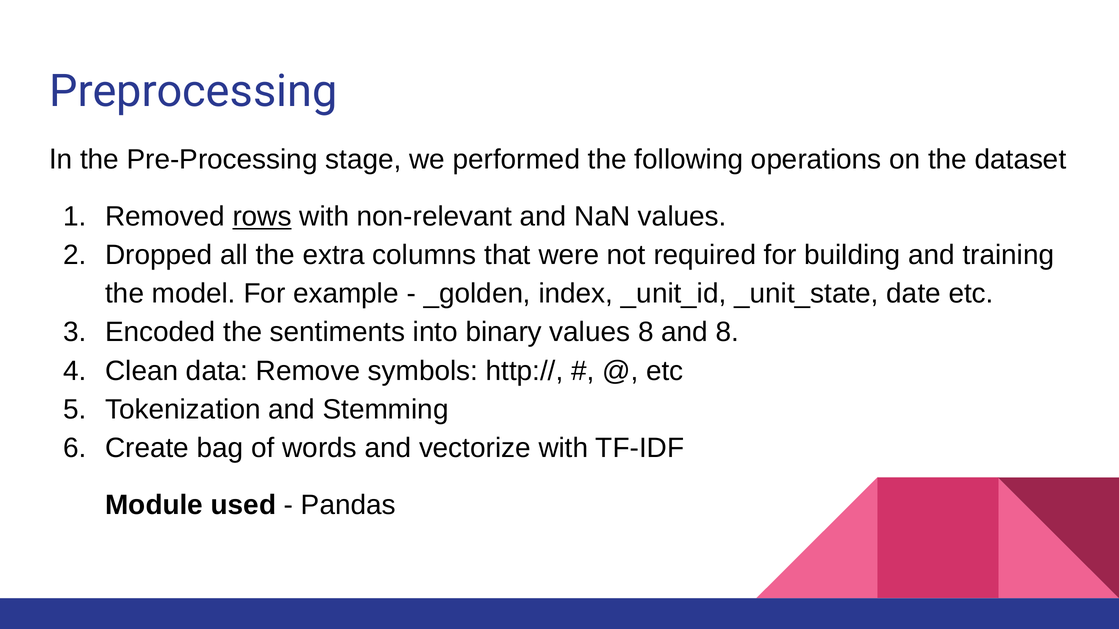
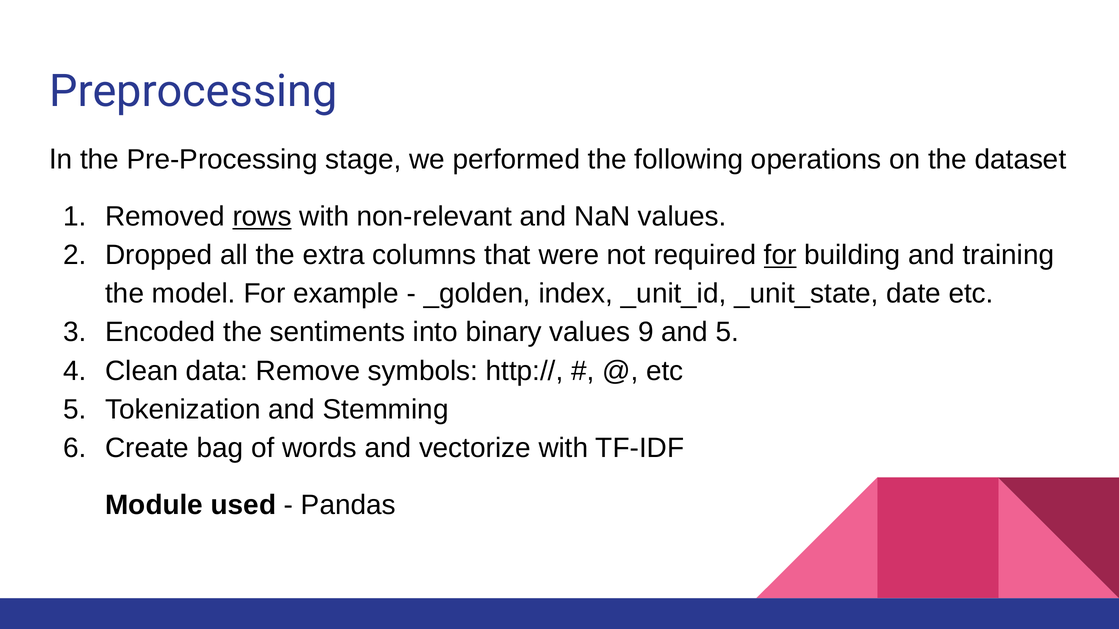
for at (780, 255) underline: none -> present
values 8: 8 -> 9
and 8: 8 -> 5
